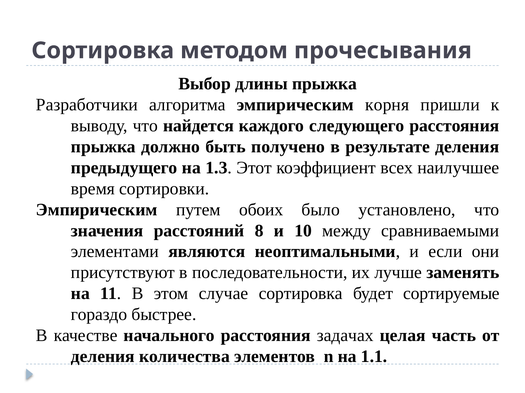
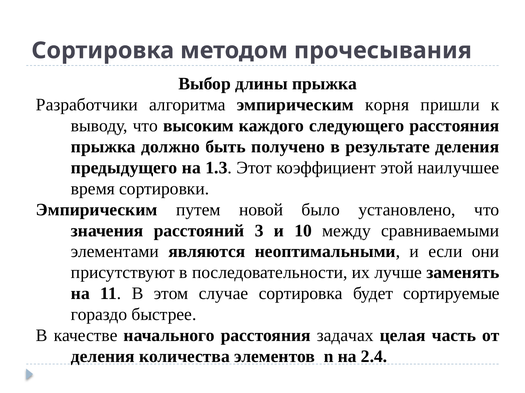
найдется: найдется -> высоким
всех: всех -> этой
обоих: обоих -> новой
8: 8 -> 3
1.1: 1.1 -> 2.4
